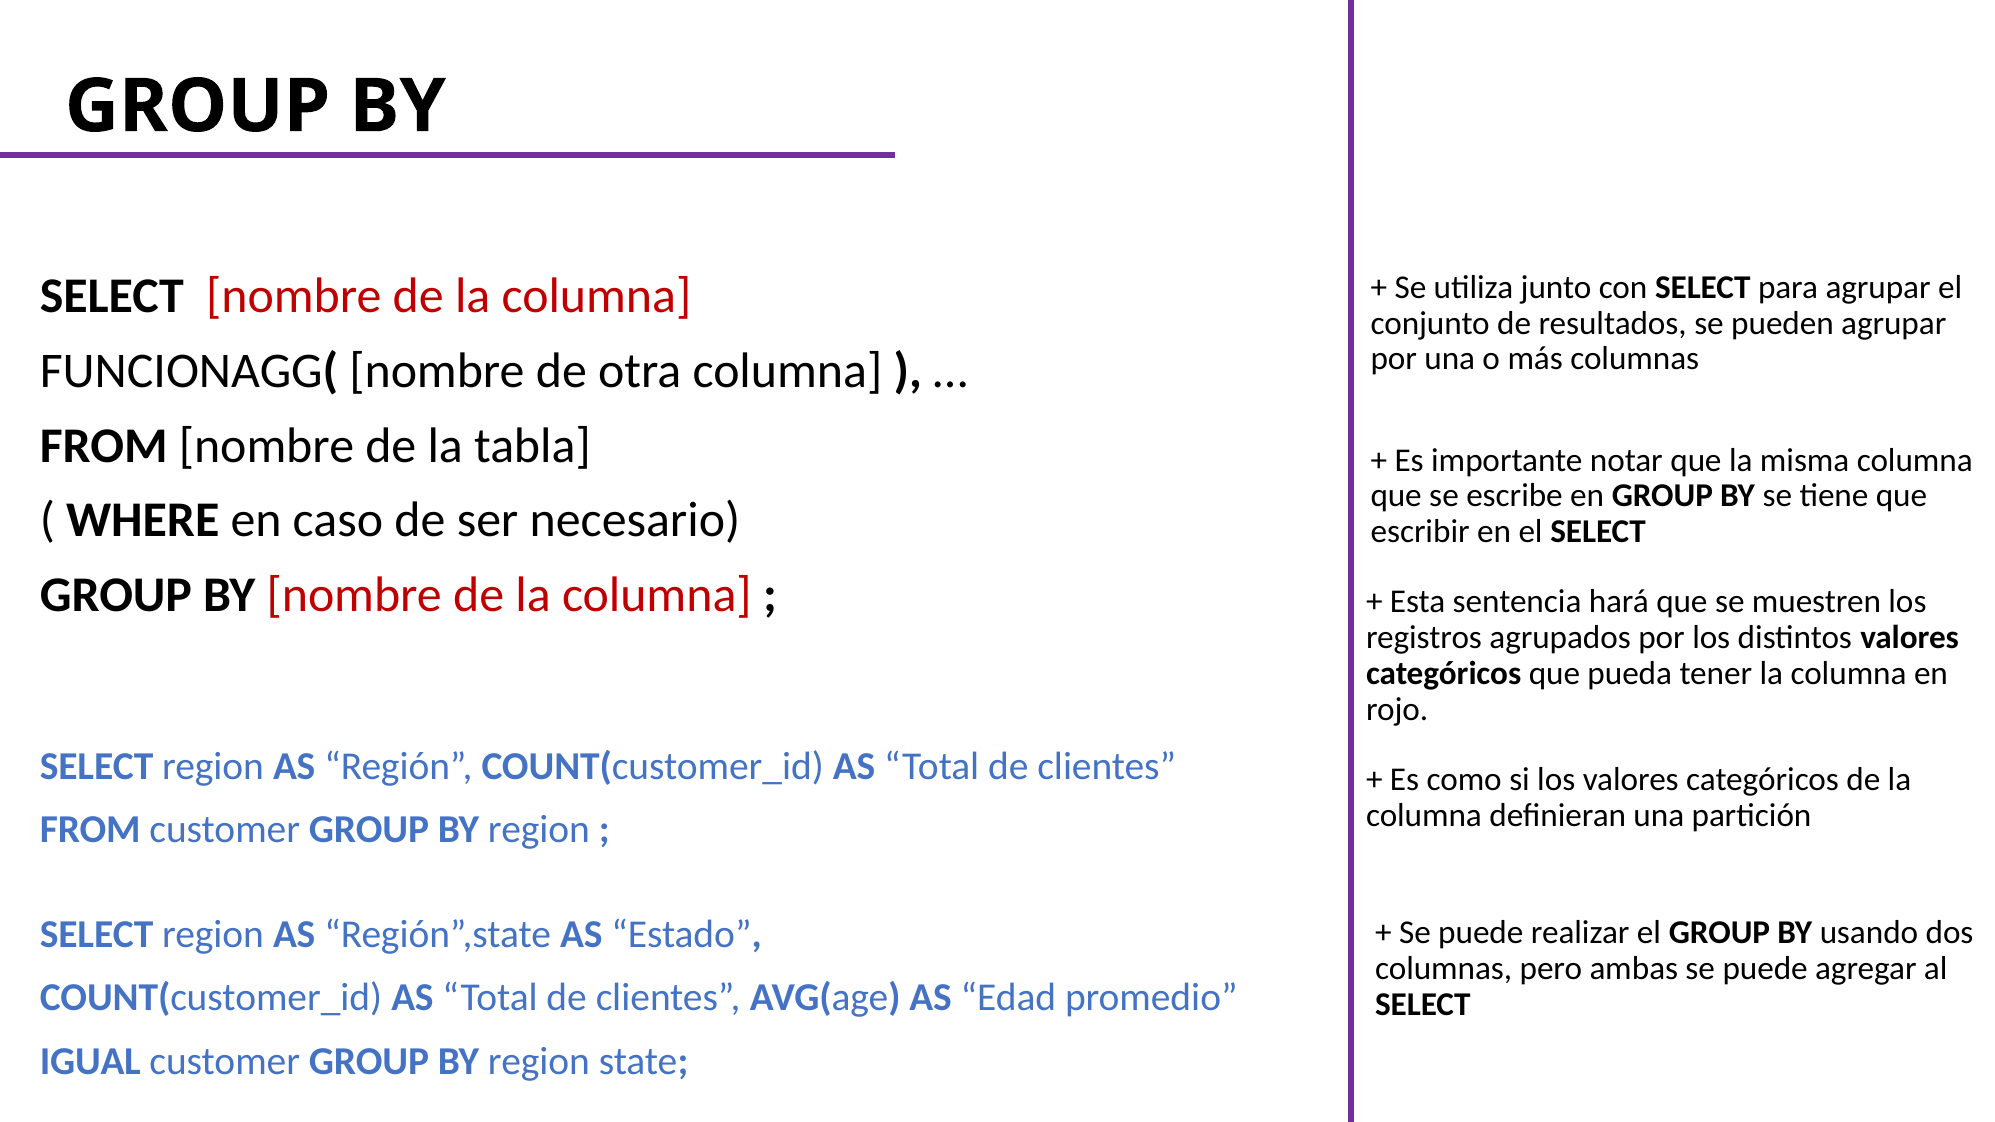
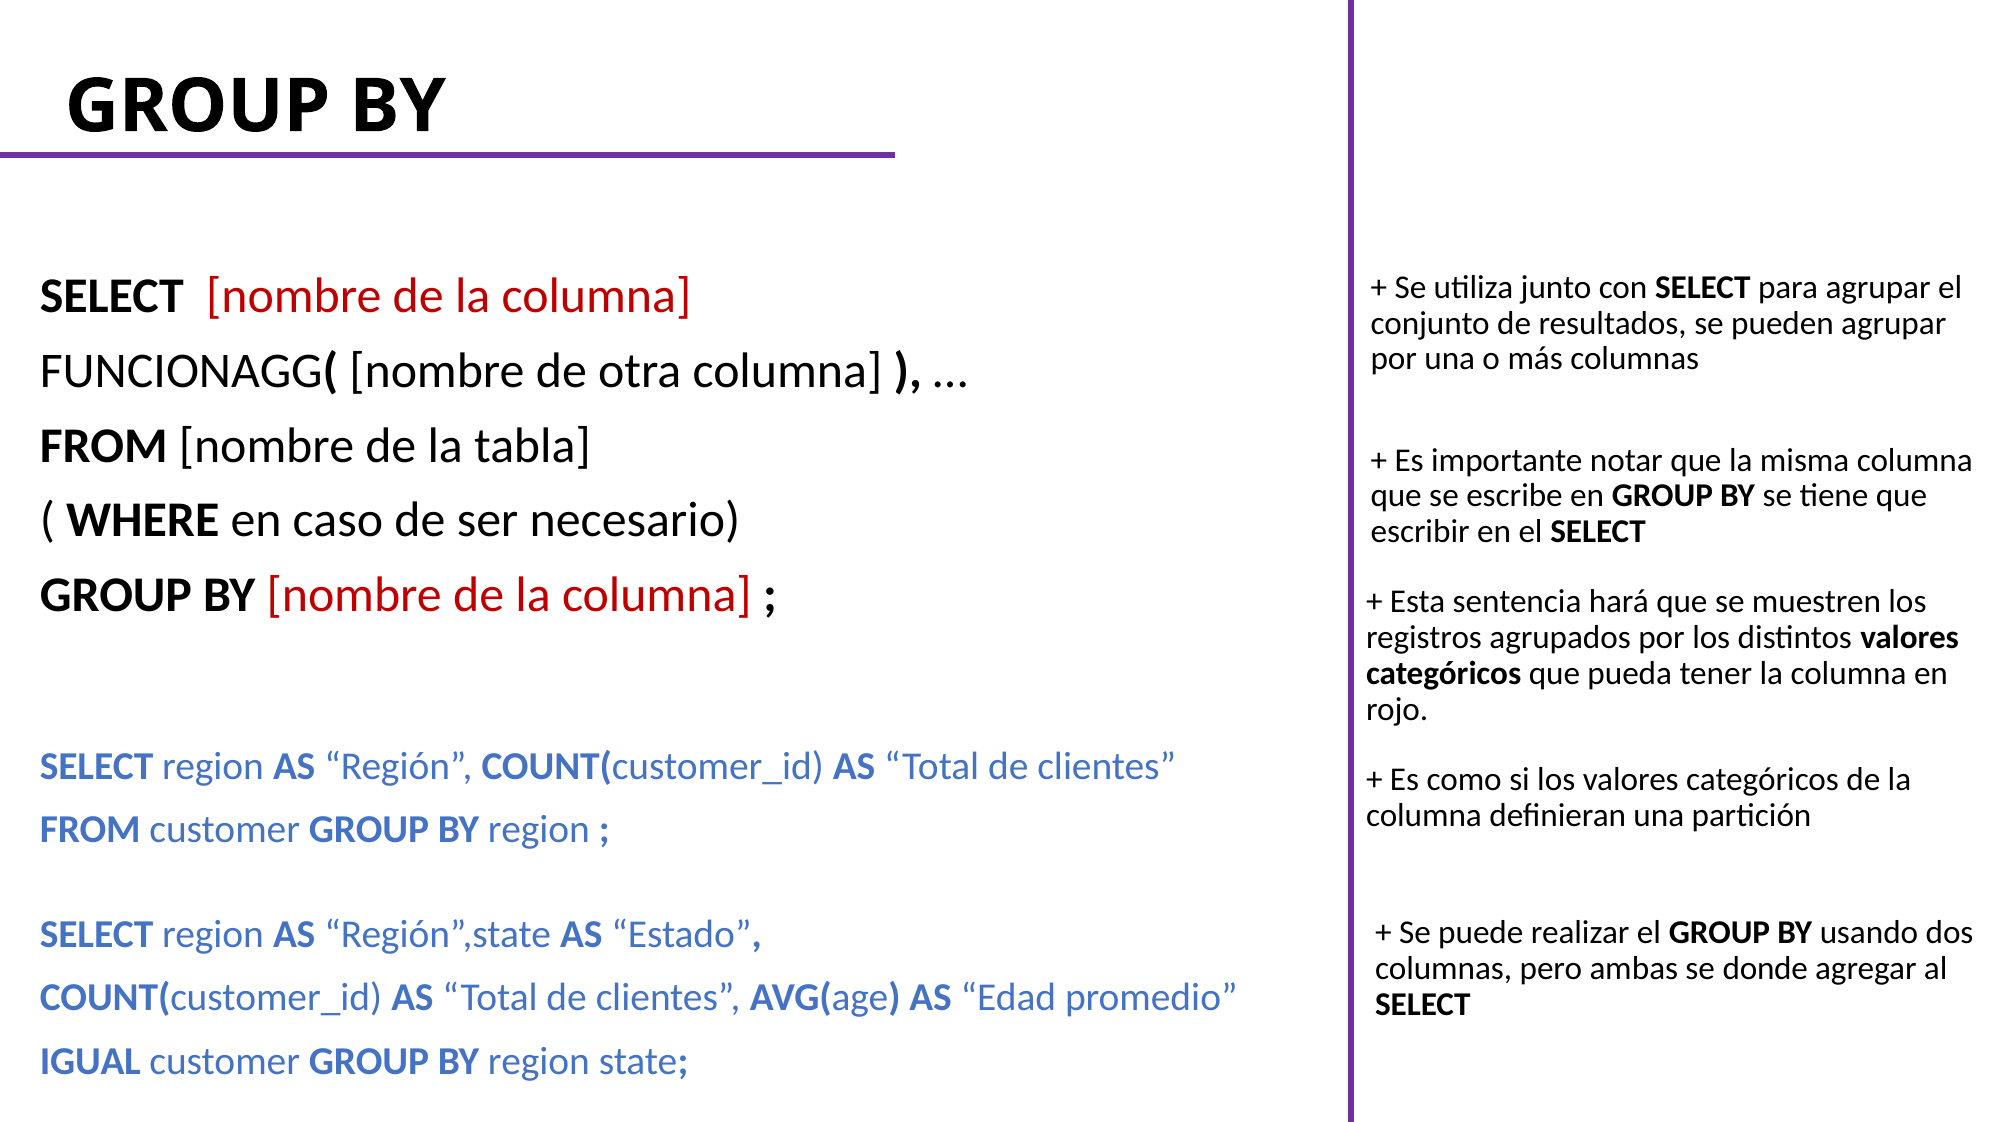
ambas se puede: puede -> donde
